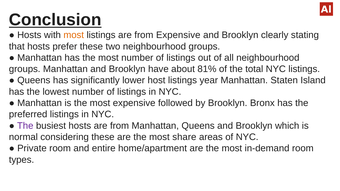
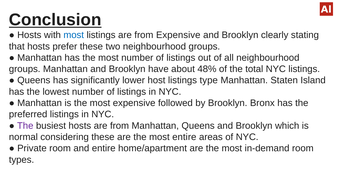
most at (74, 35) colour: orange -> blue
81%: 81% -> 48%
year: year -> type
most share: share -> entire
